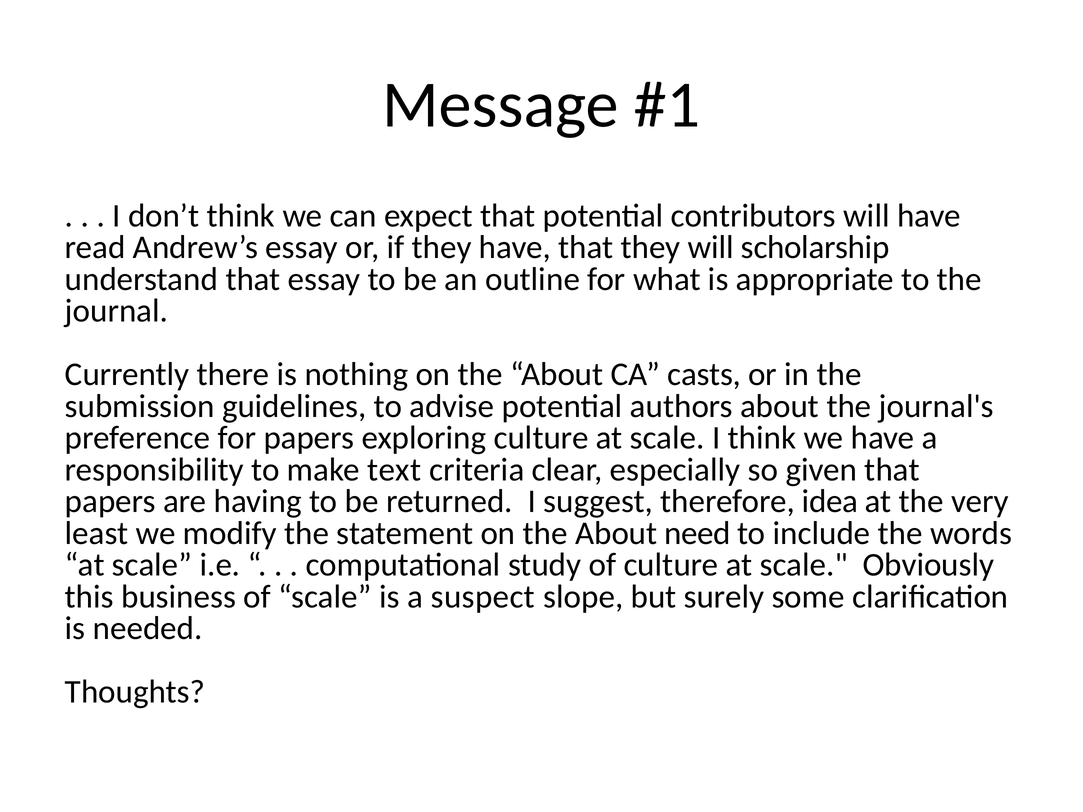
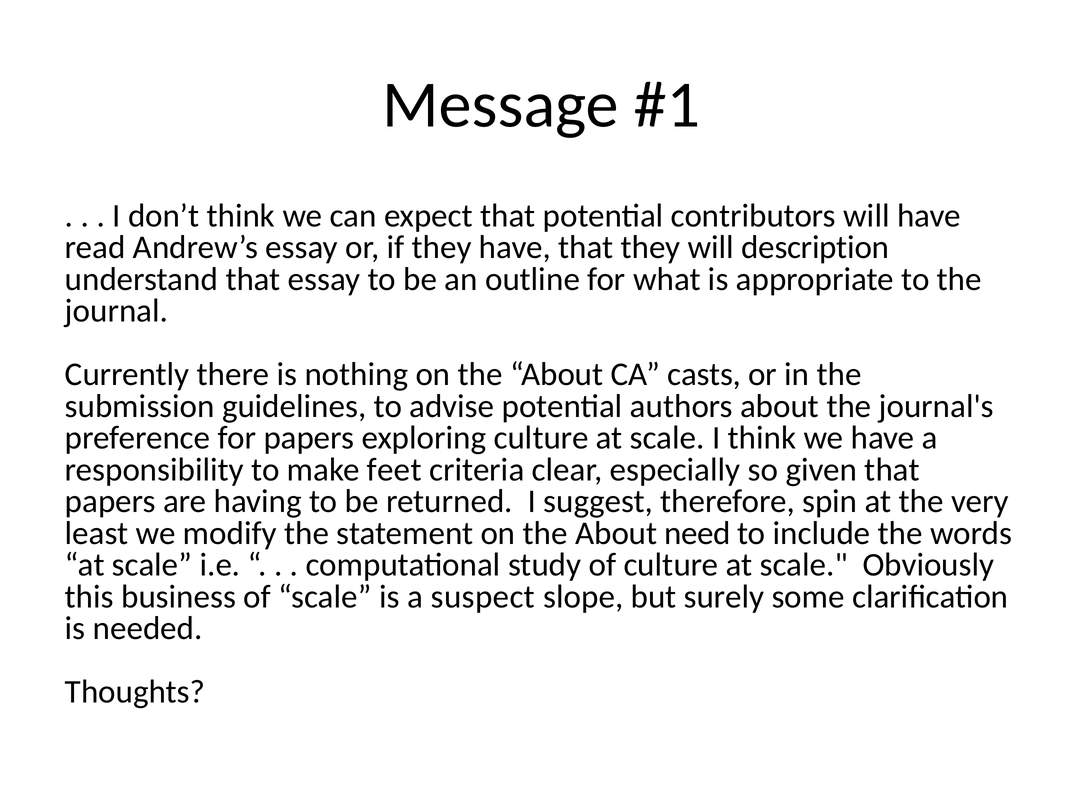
scholarship: scholarship -> description
text: text -> feet
idea: idea -> spin
